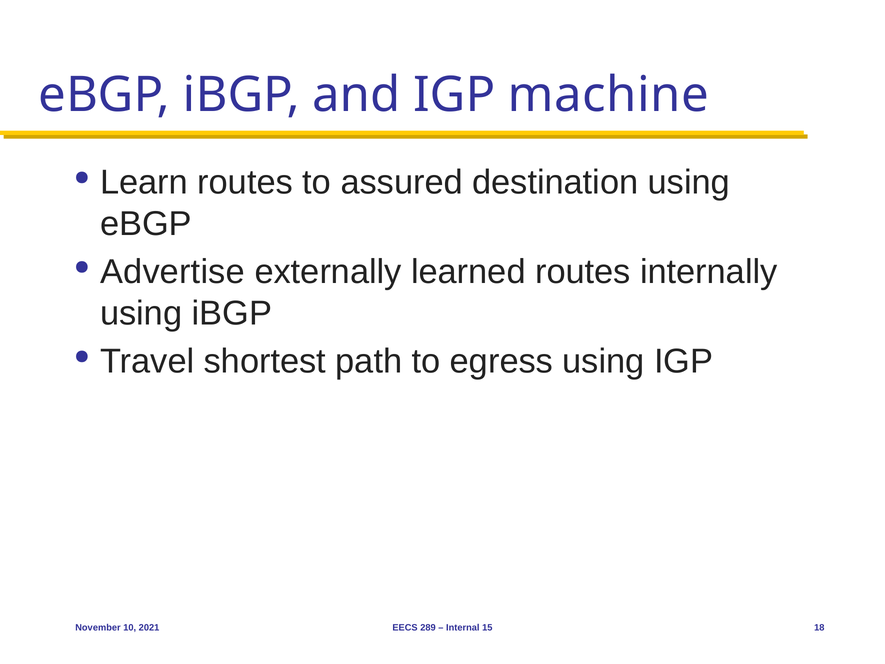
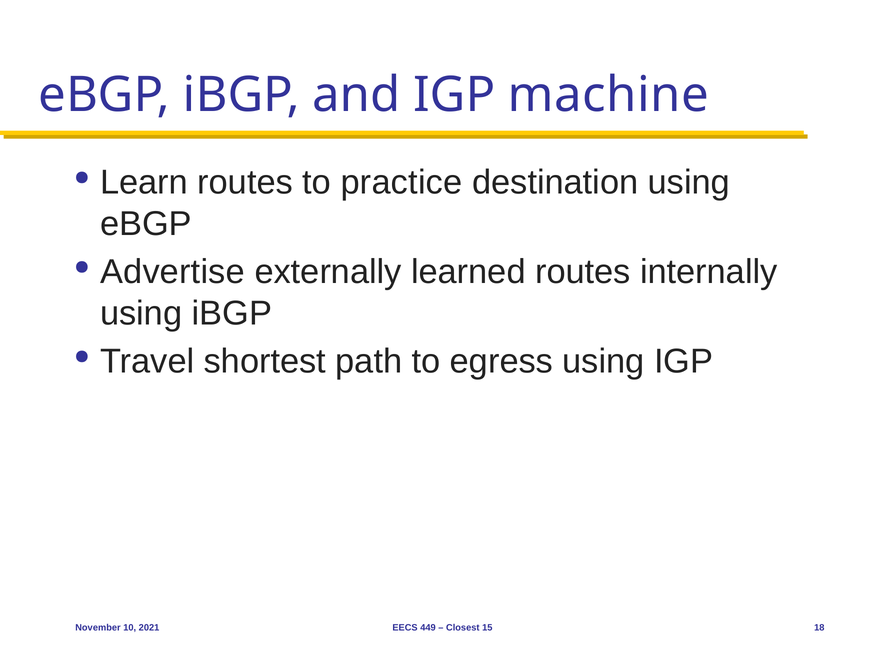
assured: assured -> practice
289: 289 -> 449
Internal: Internal -> Closest
